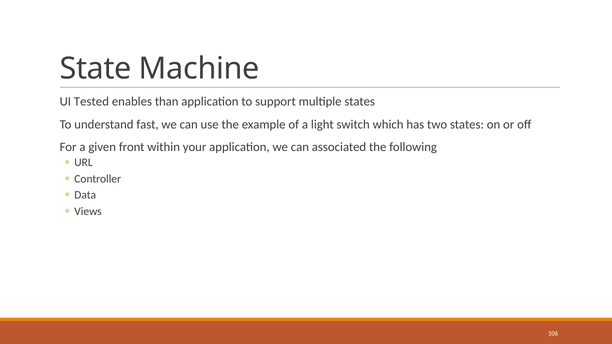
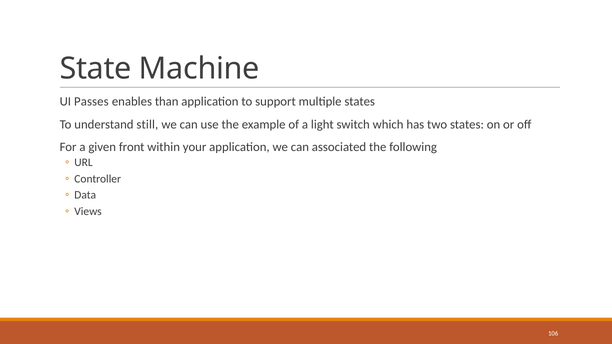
Tested: Tested -> Passes
fast: fast -> still
